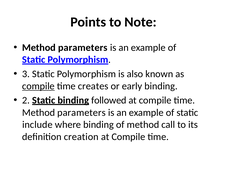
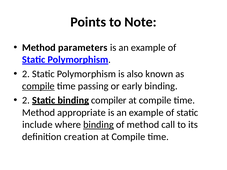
3 at (26, 74): 3 -> 2
creates: creates -> passing
followed: followed -> compiler
parameters at (81, 113): parameters -> appropriate
binding at (99, 125) underline: none -> present
